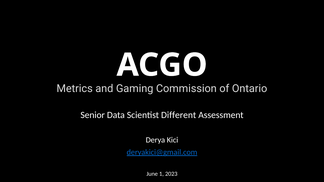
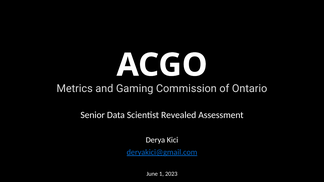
Different: Different -> Revealed
